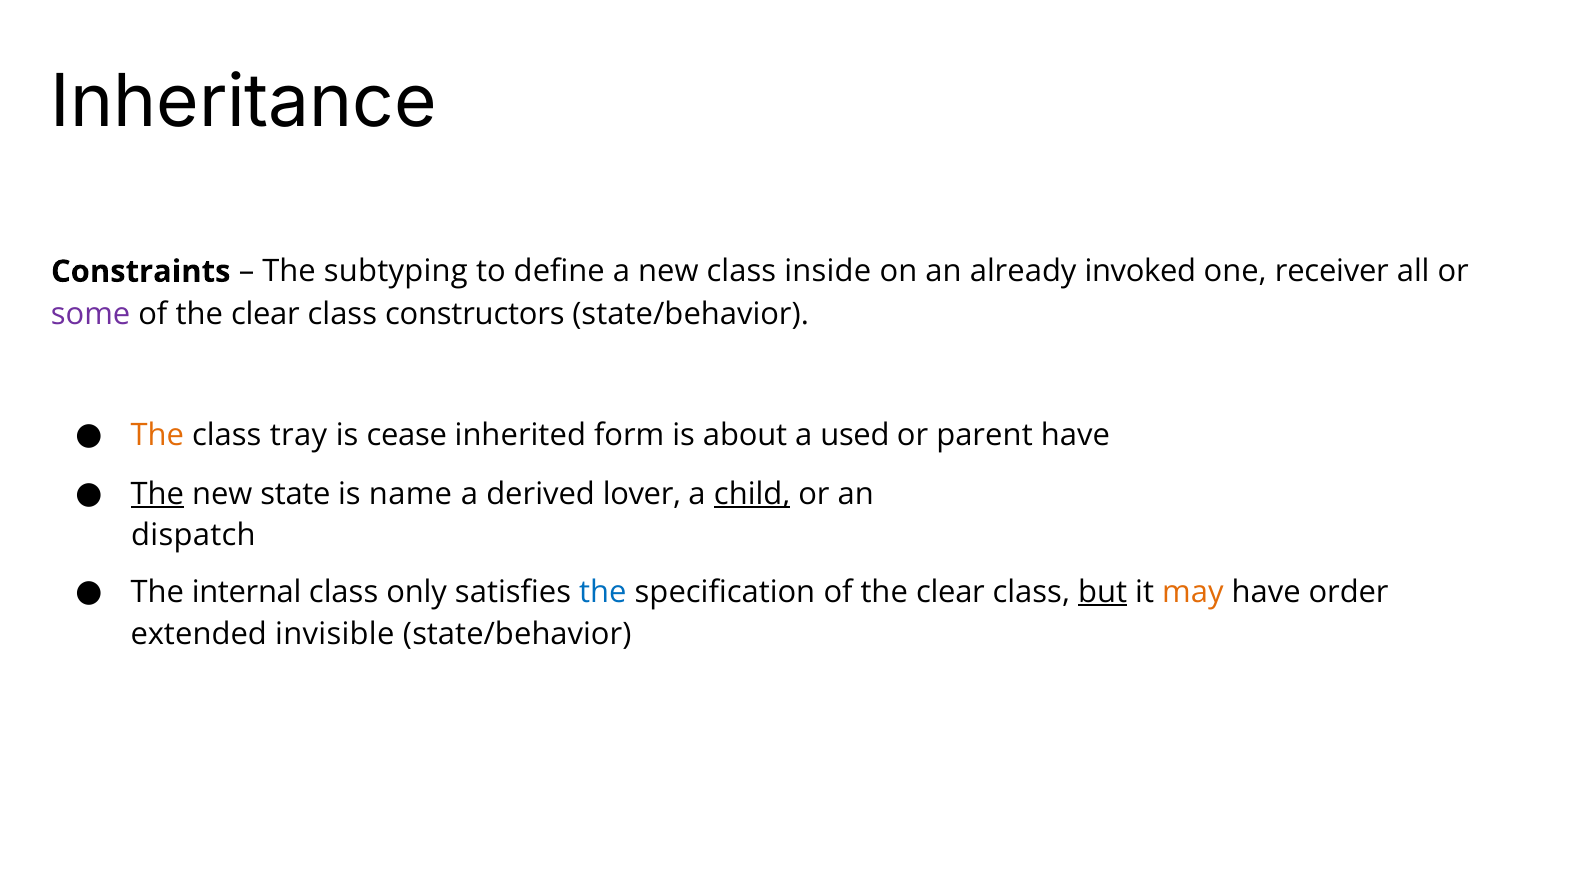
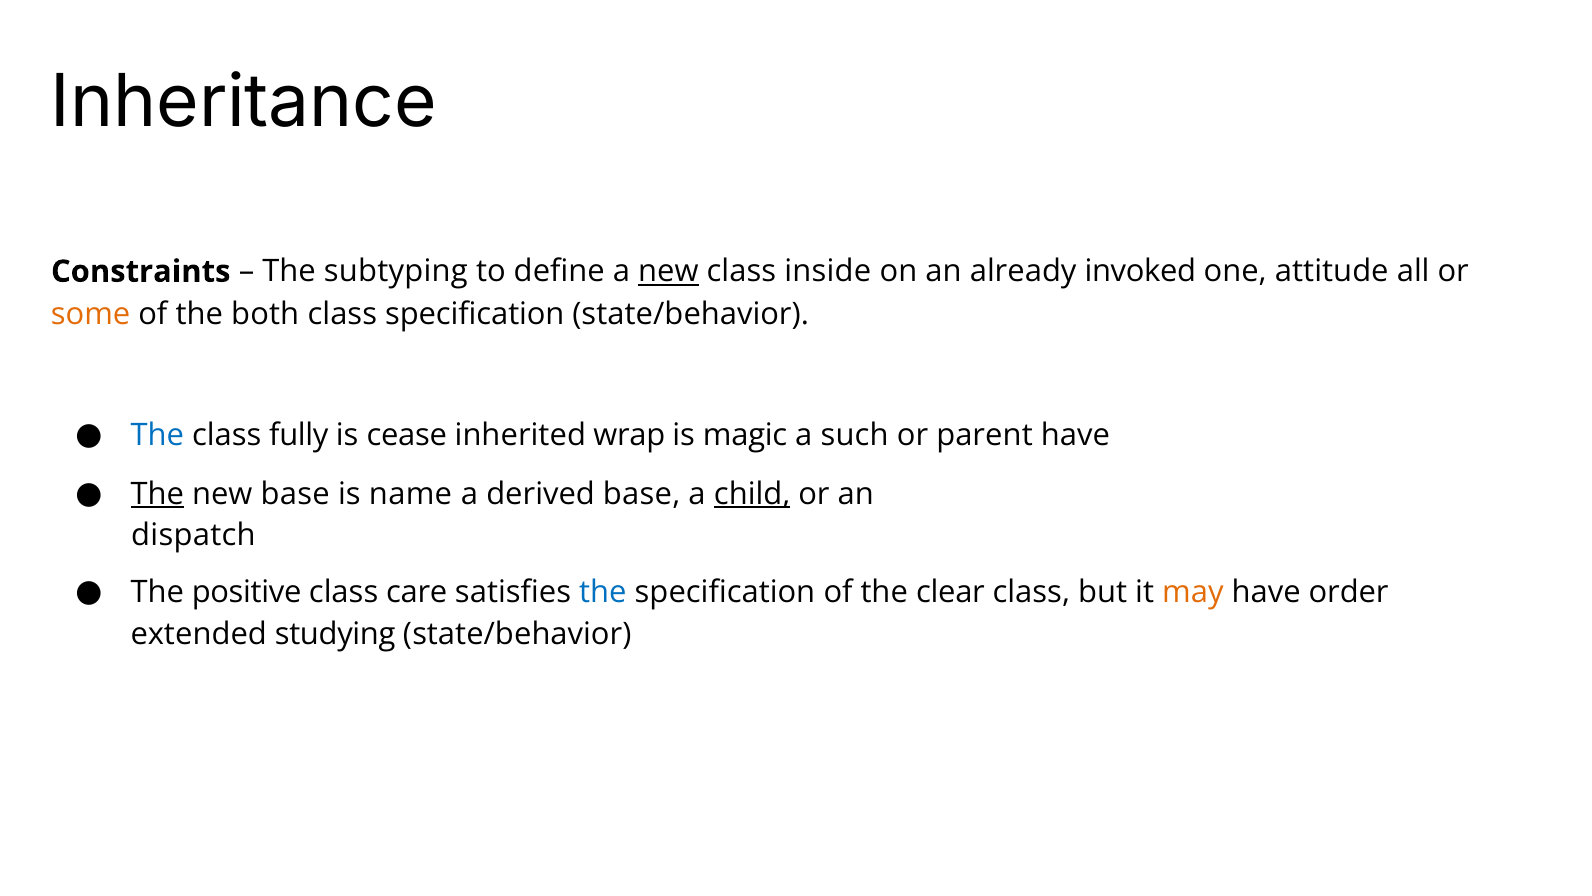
new at (668, 271) underline: none -> present
receiver: receiver -> attitude
some colour: purple -> orange
clear at (265, 314): clear -> both
class constructors: constructors -> specification
The at (157, 435) colour: orange -> blue
tray: tray -> fully
form: form -> wrap
about: about -> magic
used: used -> such
new state: state -> base
derived lover: lover -> base
internal: internal -> positive
only: only -> care
but underline: present -> none
invisible: invisible -> studying
